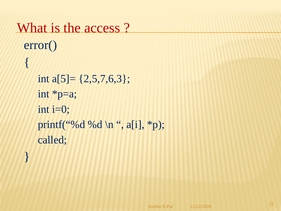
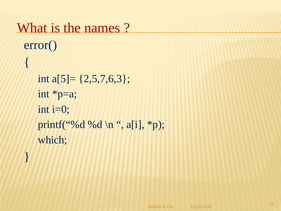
access: access -> names
called: called -> which
